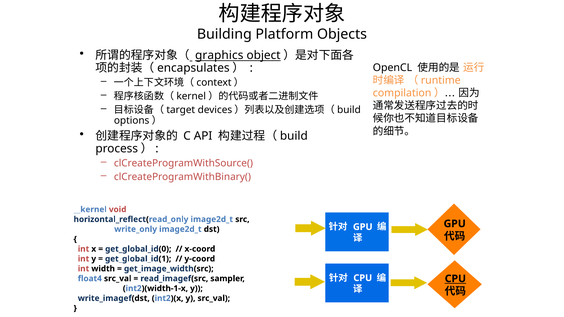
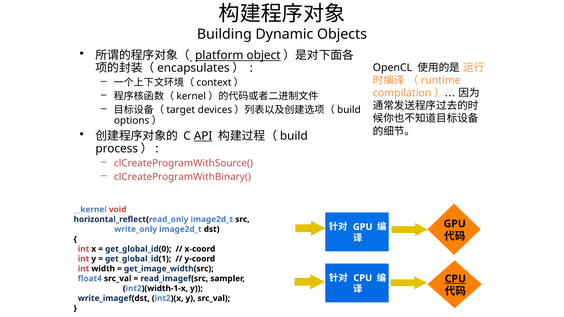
Platform: Platform -> Dynamic
graphics: graphics -> platform
API underline: none -> present
